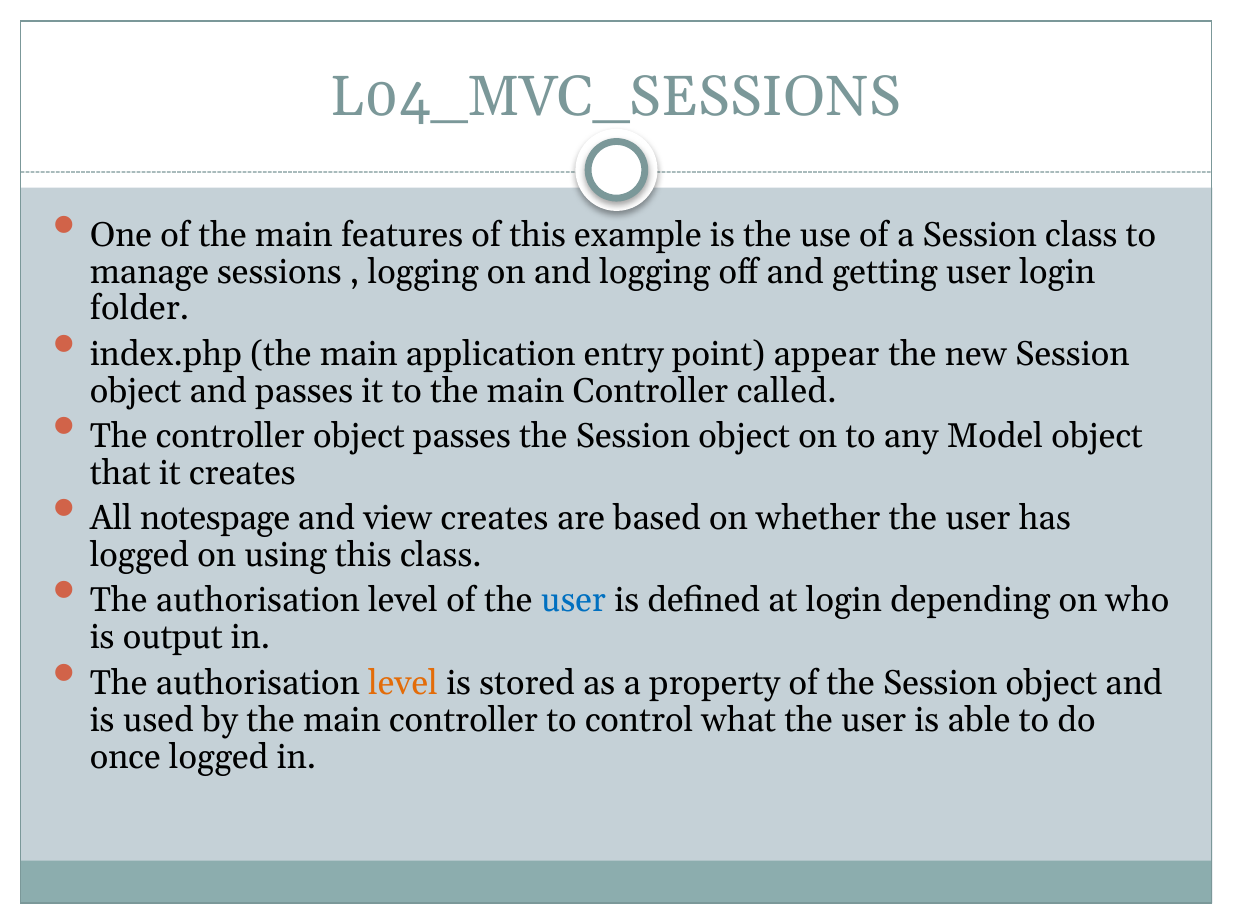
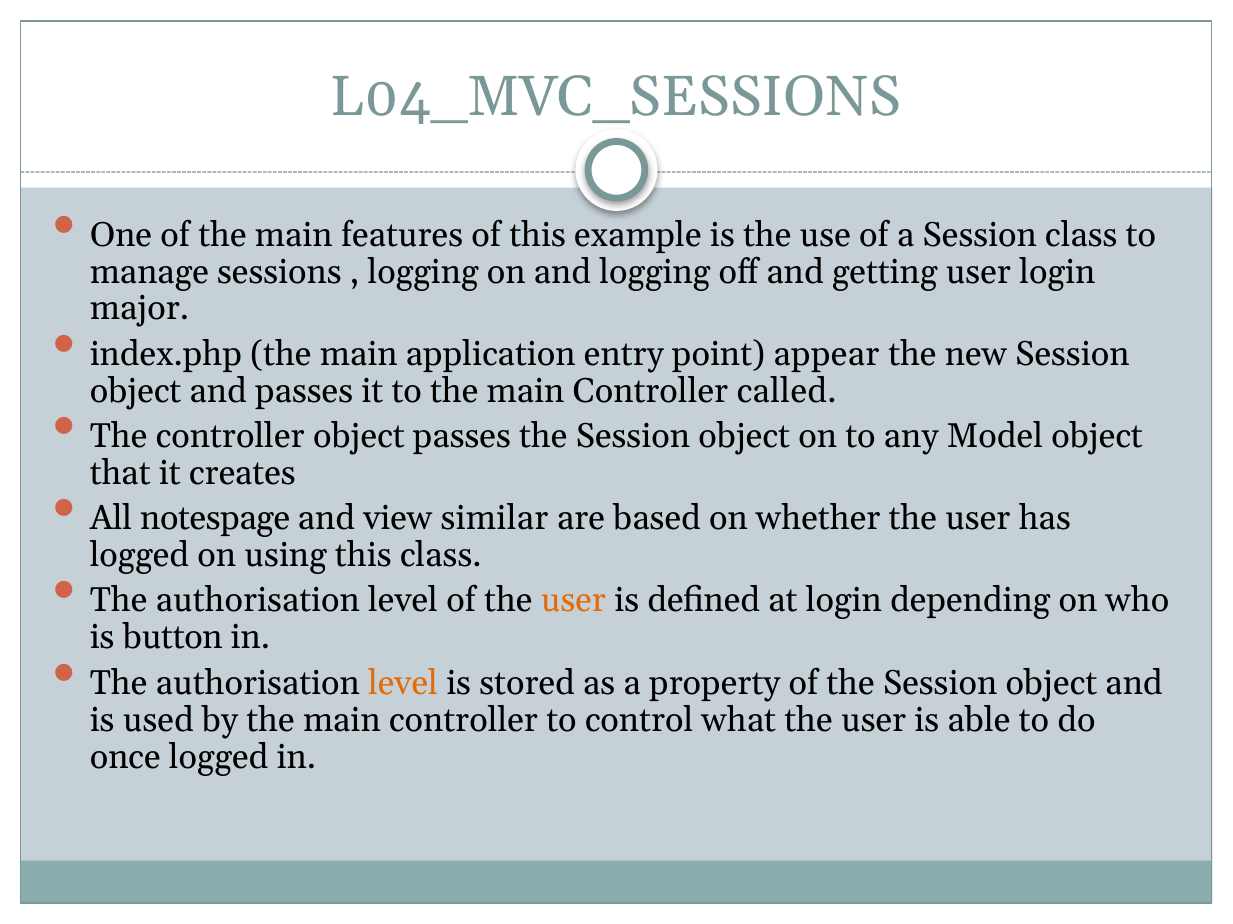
folder: folder -> major
view creates: creates -> similar
user at (573, 601) colour: blue -> orange
output: output -> button
